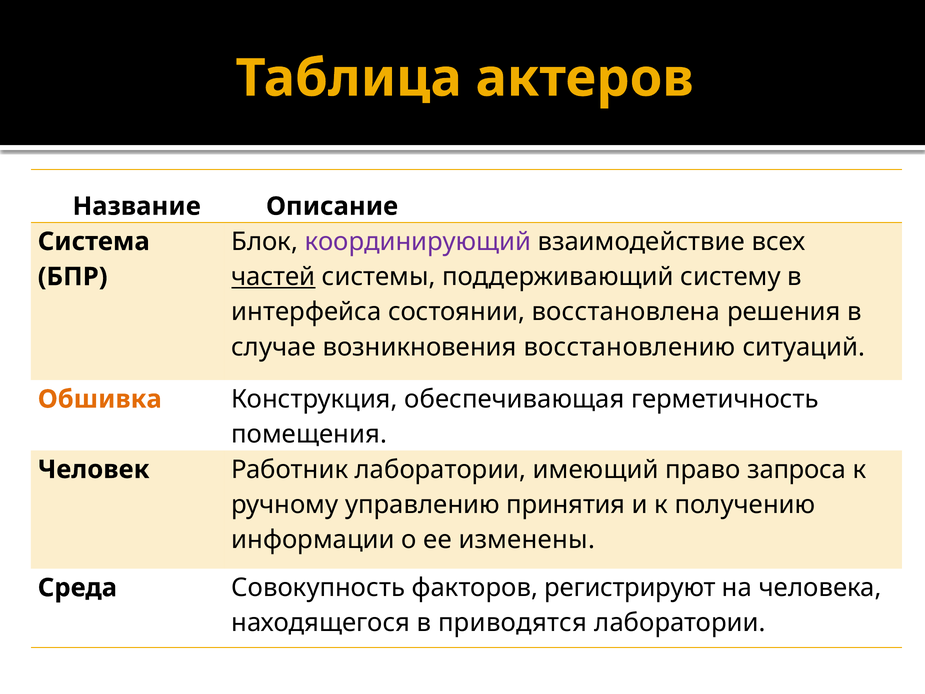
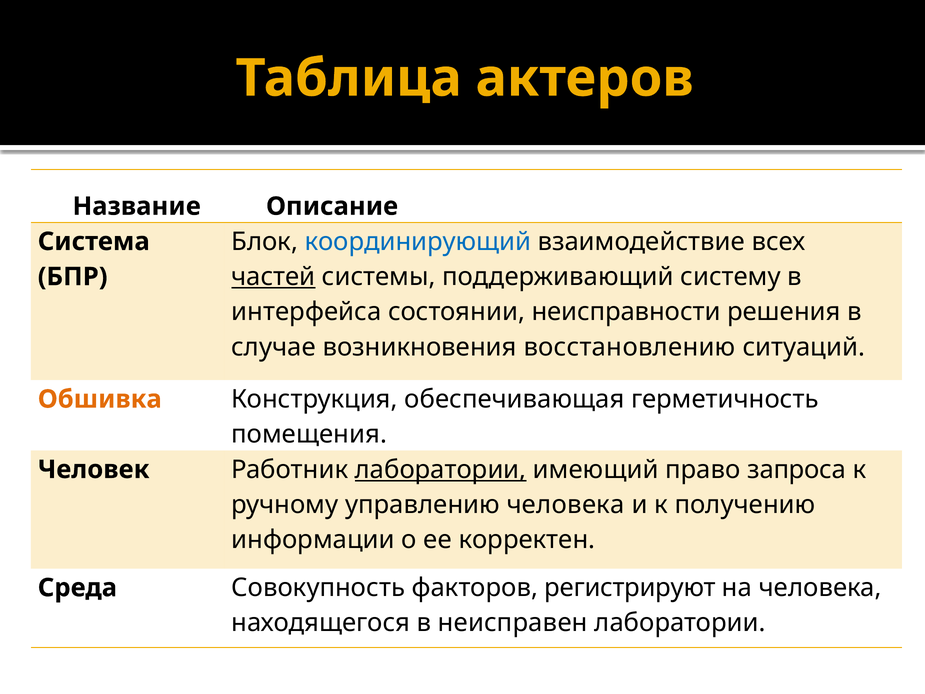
координирующий colour: purple -> blue
восстановлена: восстановлена -> неисправности
лаборатории at (441, 469) underline: none -> present
управлению принятия: принятия -> человека
изменены: изменены -> корректен
приводятся: приводятся -> неисправен
